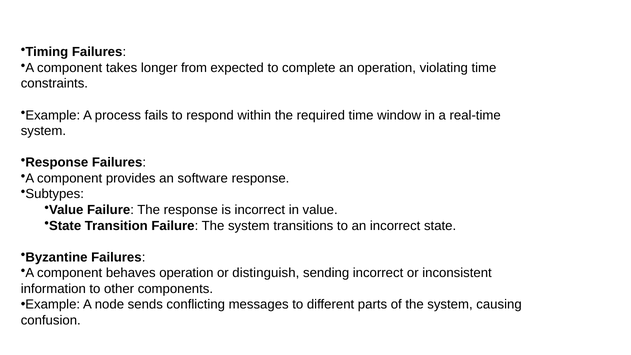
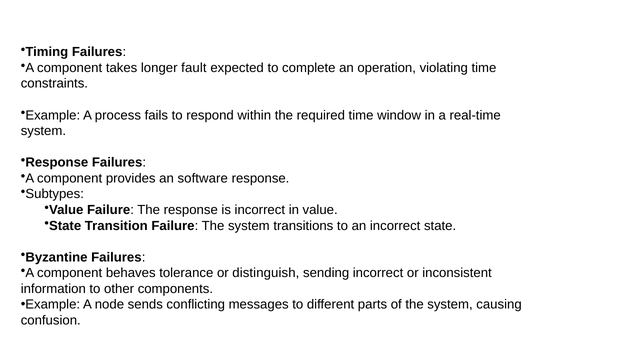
from: from -> fault
behaves operation: operation -> tolerance
